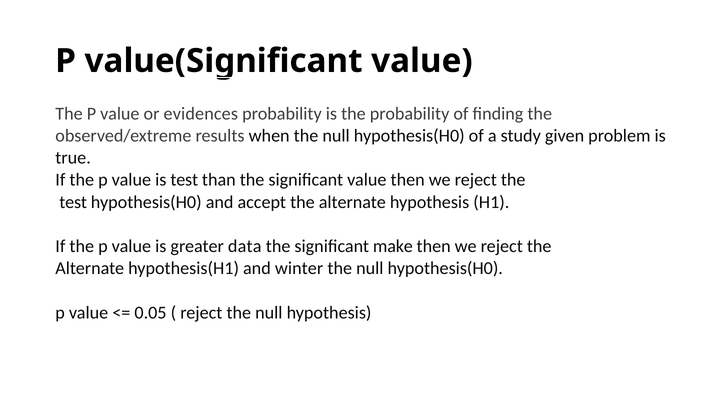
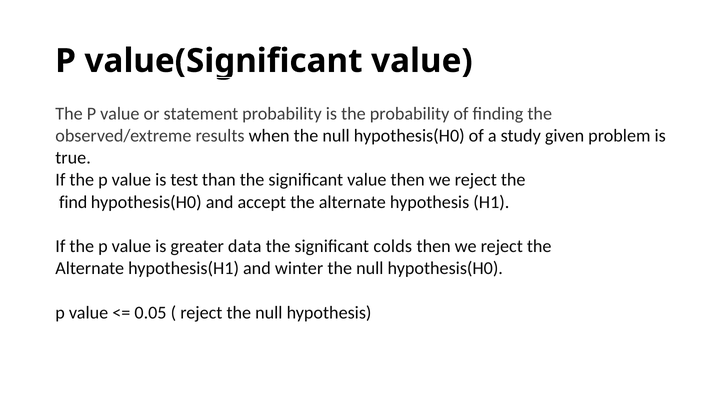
evidences: evidences -> statement
test at (73, 202): test -> find
make: make -> colds
